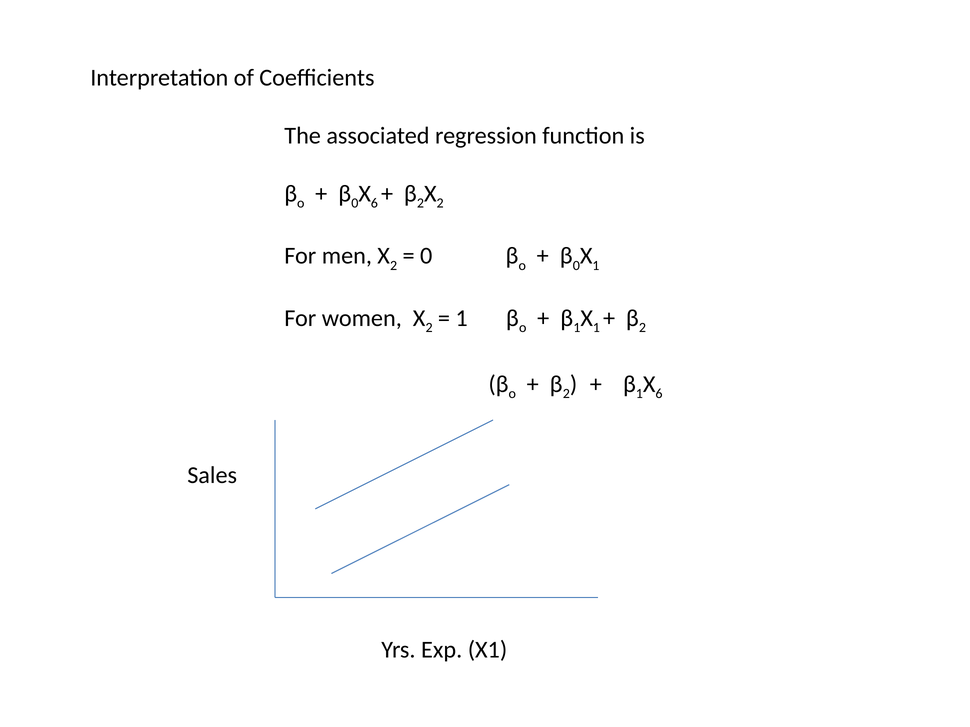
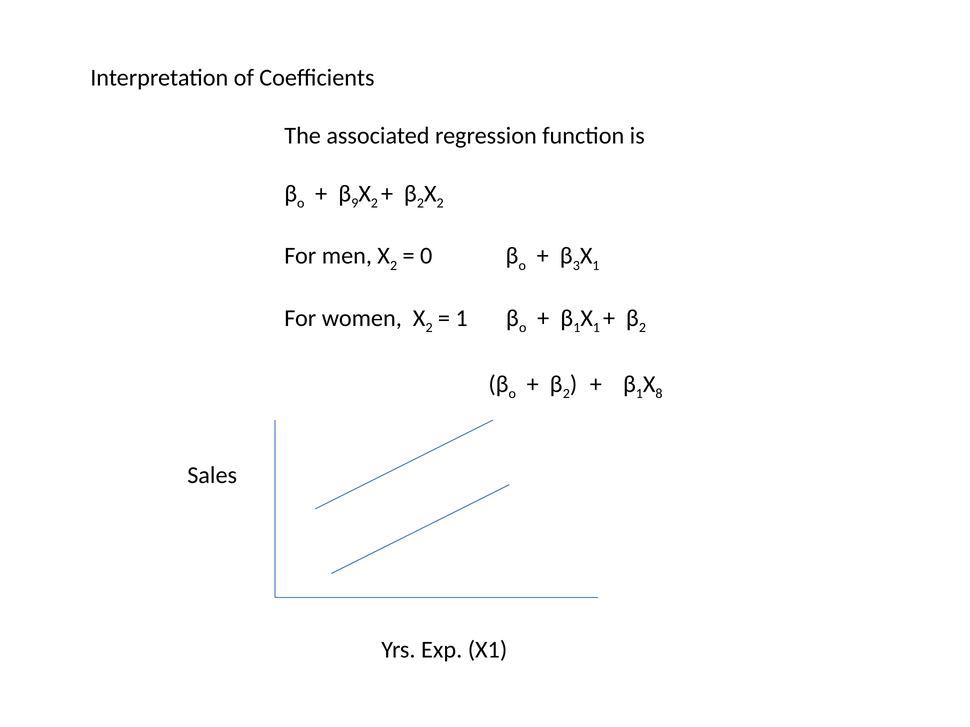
0 at (355, 203): 0 -> 9
6 at (374, 203): 6 -> 2
0 at (576, 266): 0 -> 3
6 at (659, 394): 6 -> 8
